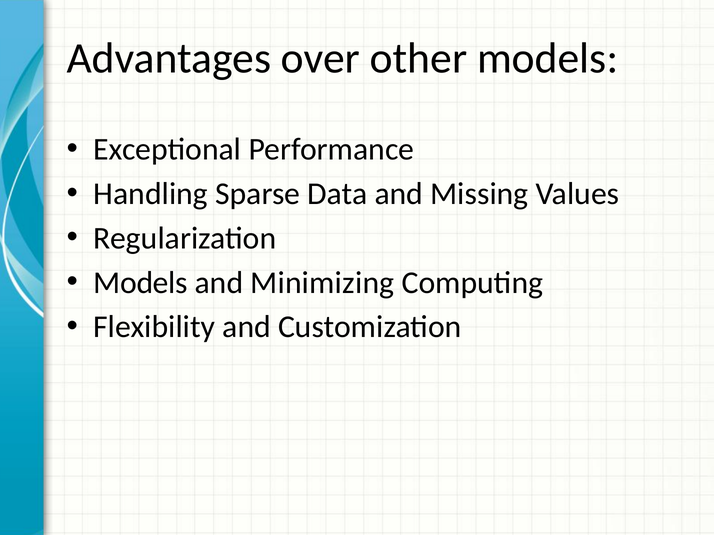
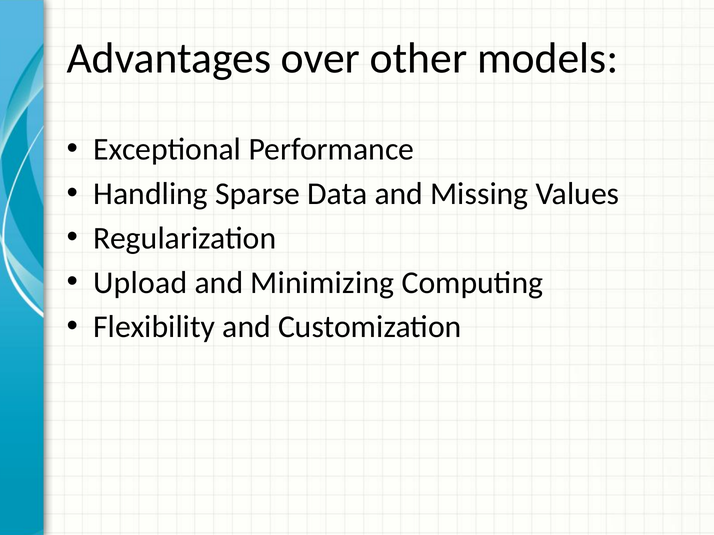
Models at (141, 283): Models -> Upload
